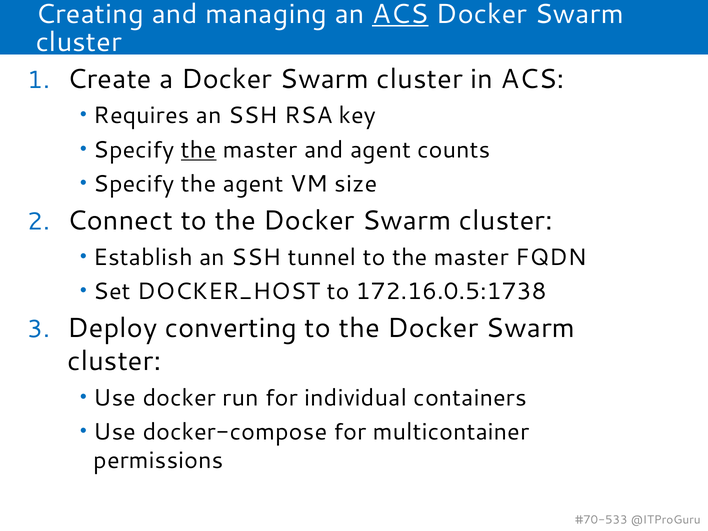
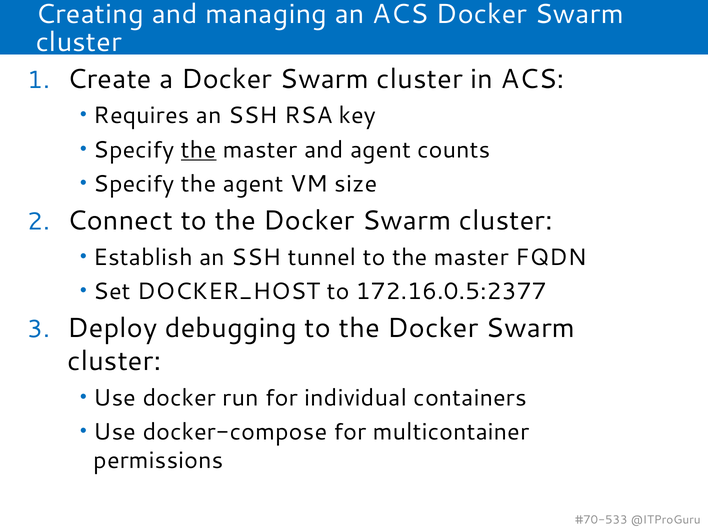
ACS at (400, 14) underline: present -> none
172.16.0.5:1738: 172.16.0.5:1738 -> 172.16.0.5:2377
converting: converting -> debugging
